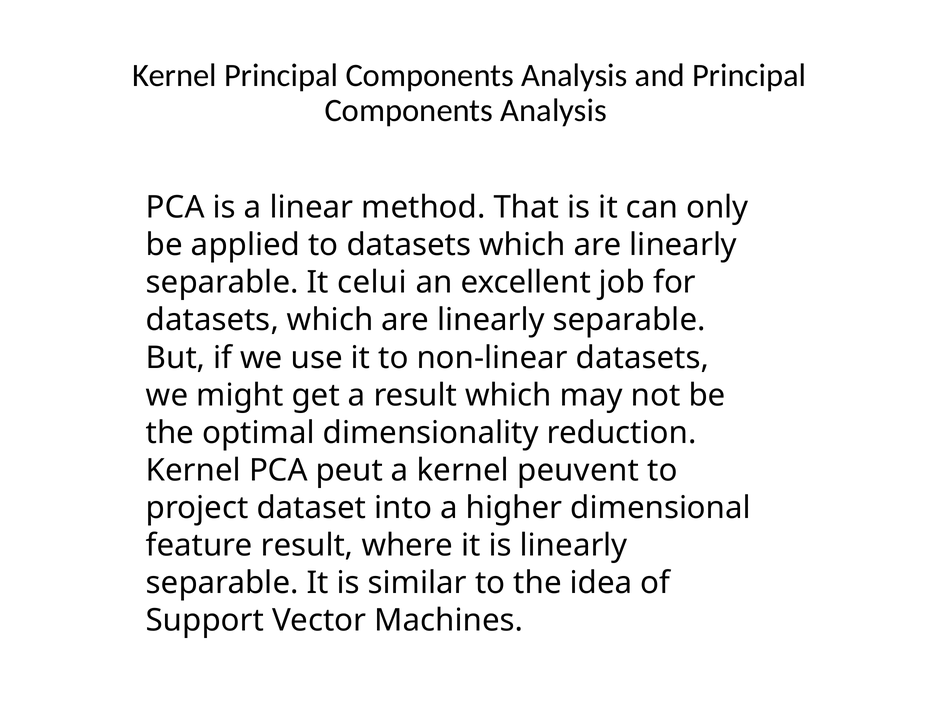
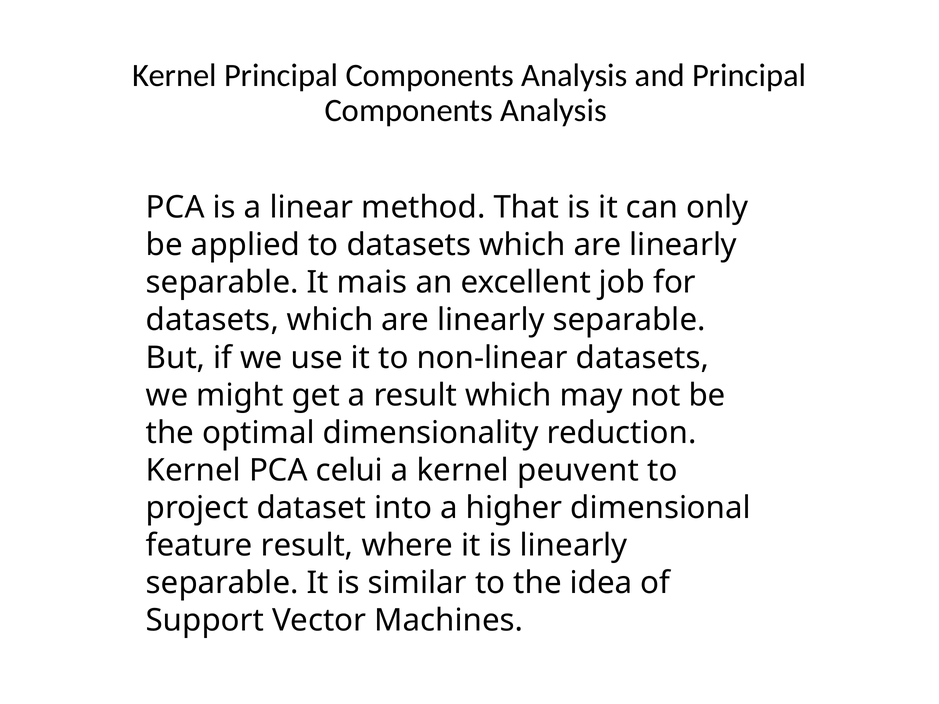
celui: celui -> mais
peut: peut -> celui
